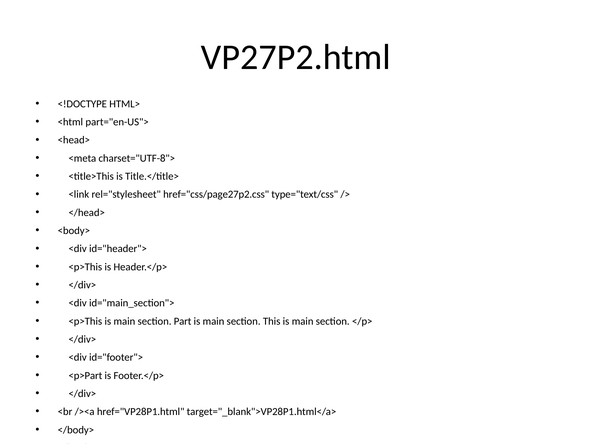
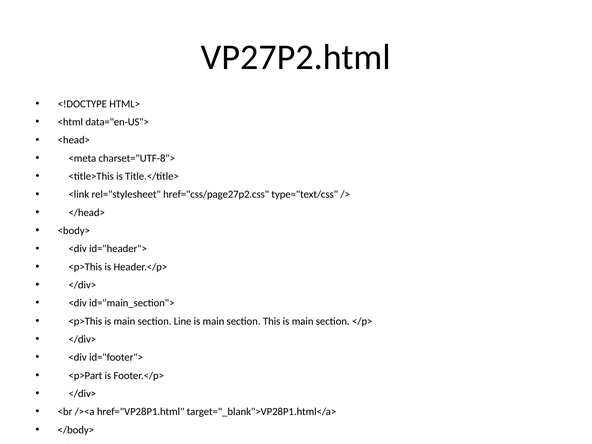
part="en-US">: part="en-US"> -> data="en-US">
Part: Part -> Line
